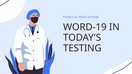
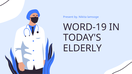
TESTING: TESTING -> ELDERLY
